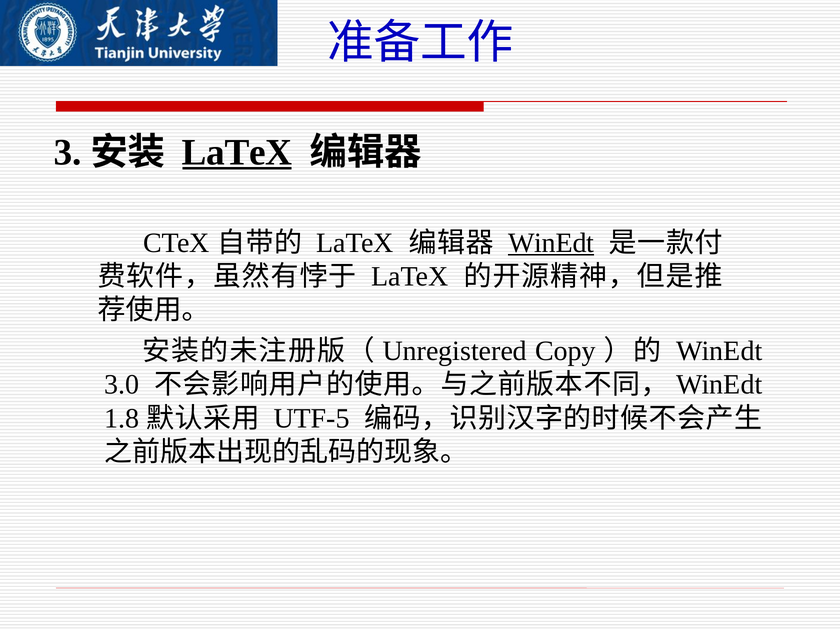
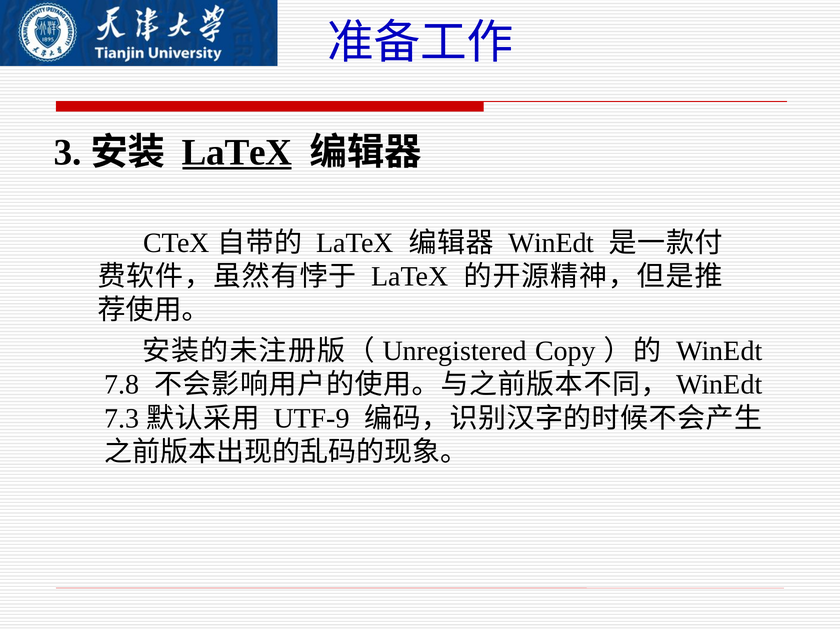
WinEdt at (551, 243) underline: present -> none
3.0: 3.0 -> 7.8
1.8: 1.8 -> 7.3
UTF-5: UTF-5 -> UTF-9
